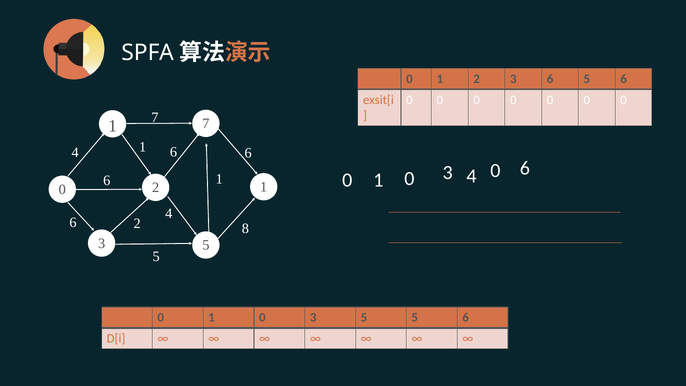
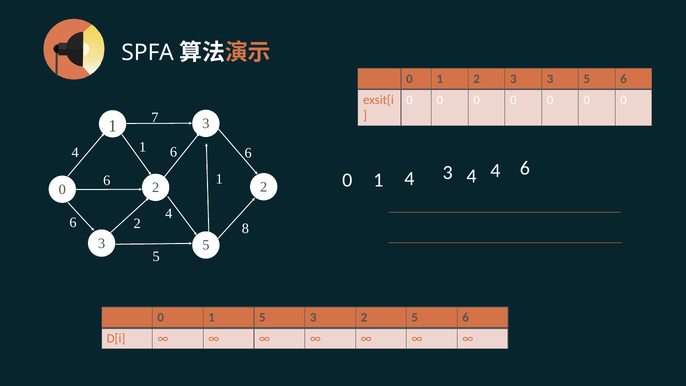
3 6: 6 -> 3
1 7: 7 -> 3
0 at (409, 179): 0 -> 4
4 0: 0 -> 4
2 1: 1 -> 2
0 at (262, 317): 0 -> 5
5 at (364, 317): 5 -> 2
